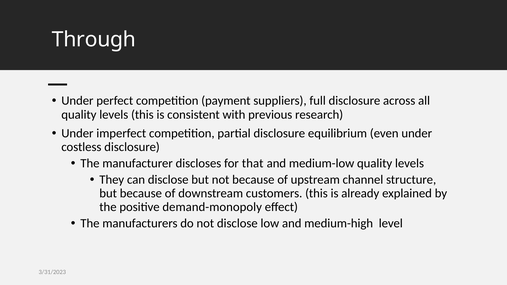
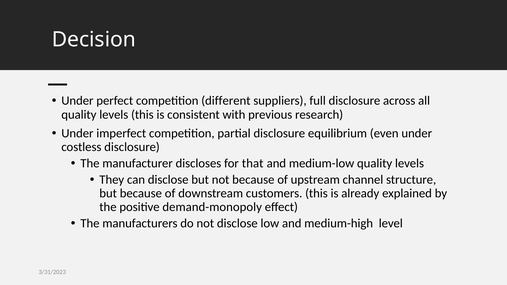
Through: Through -> Decision
payment: payment -> different
